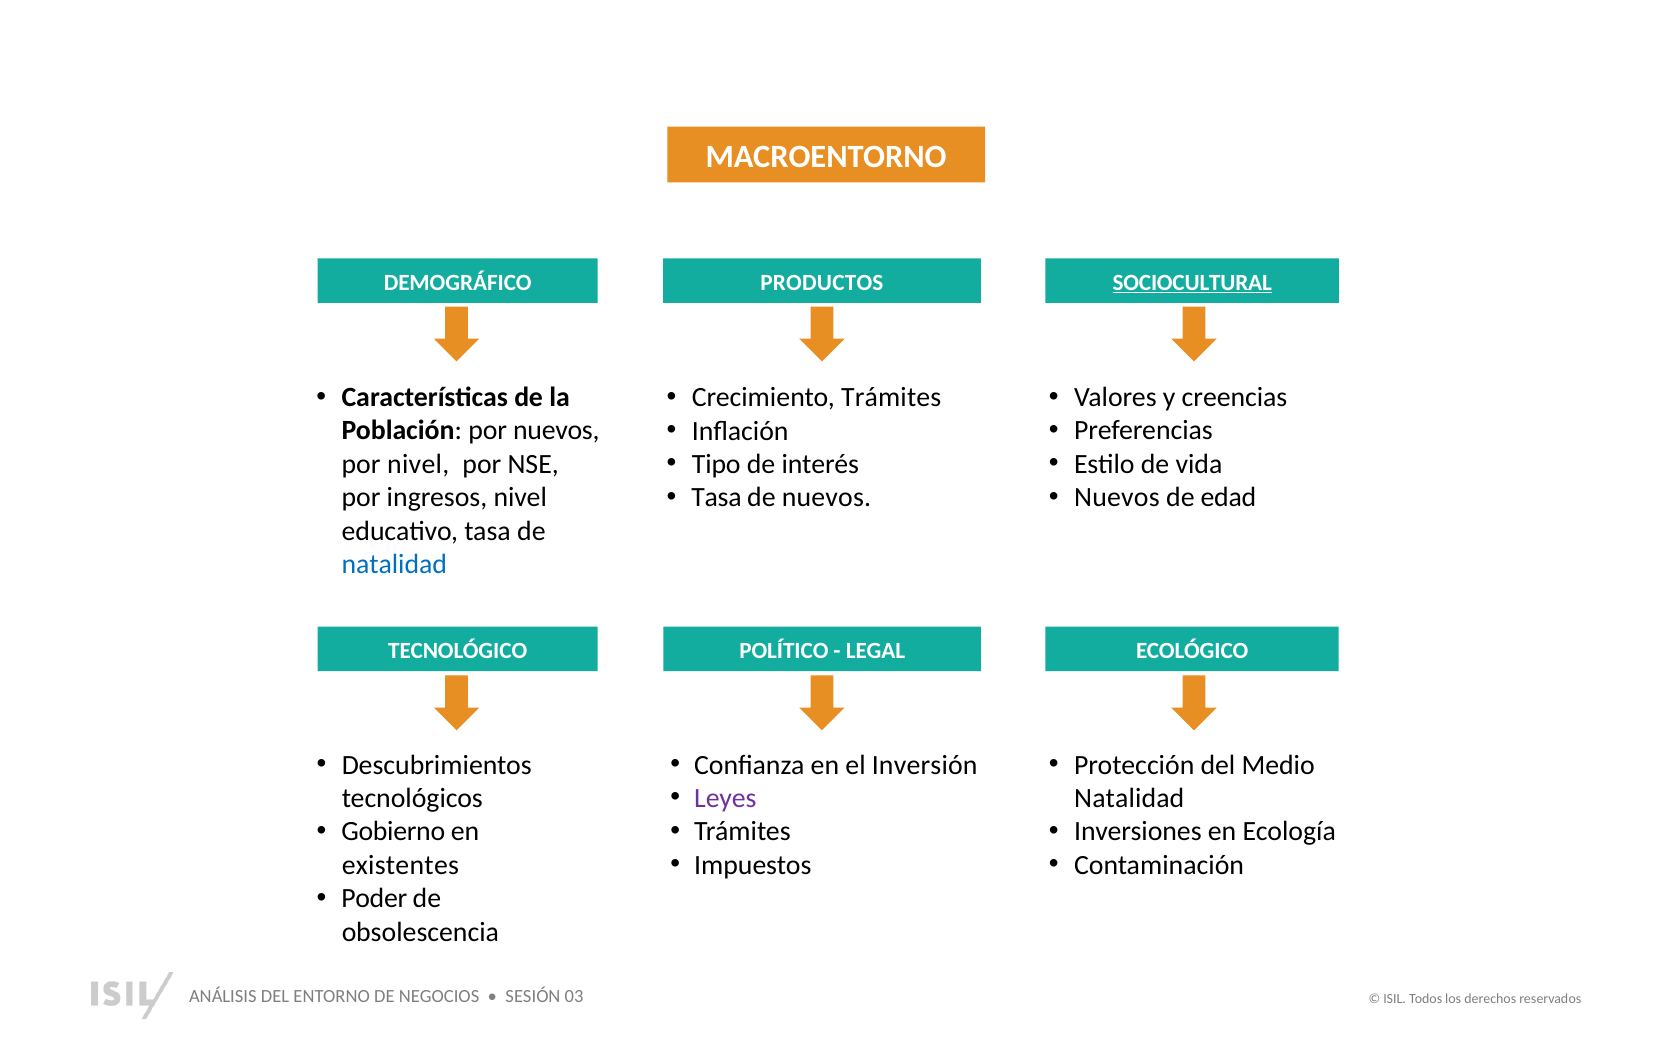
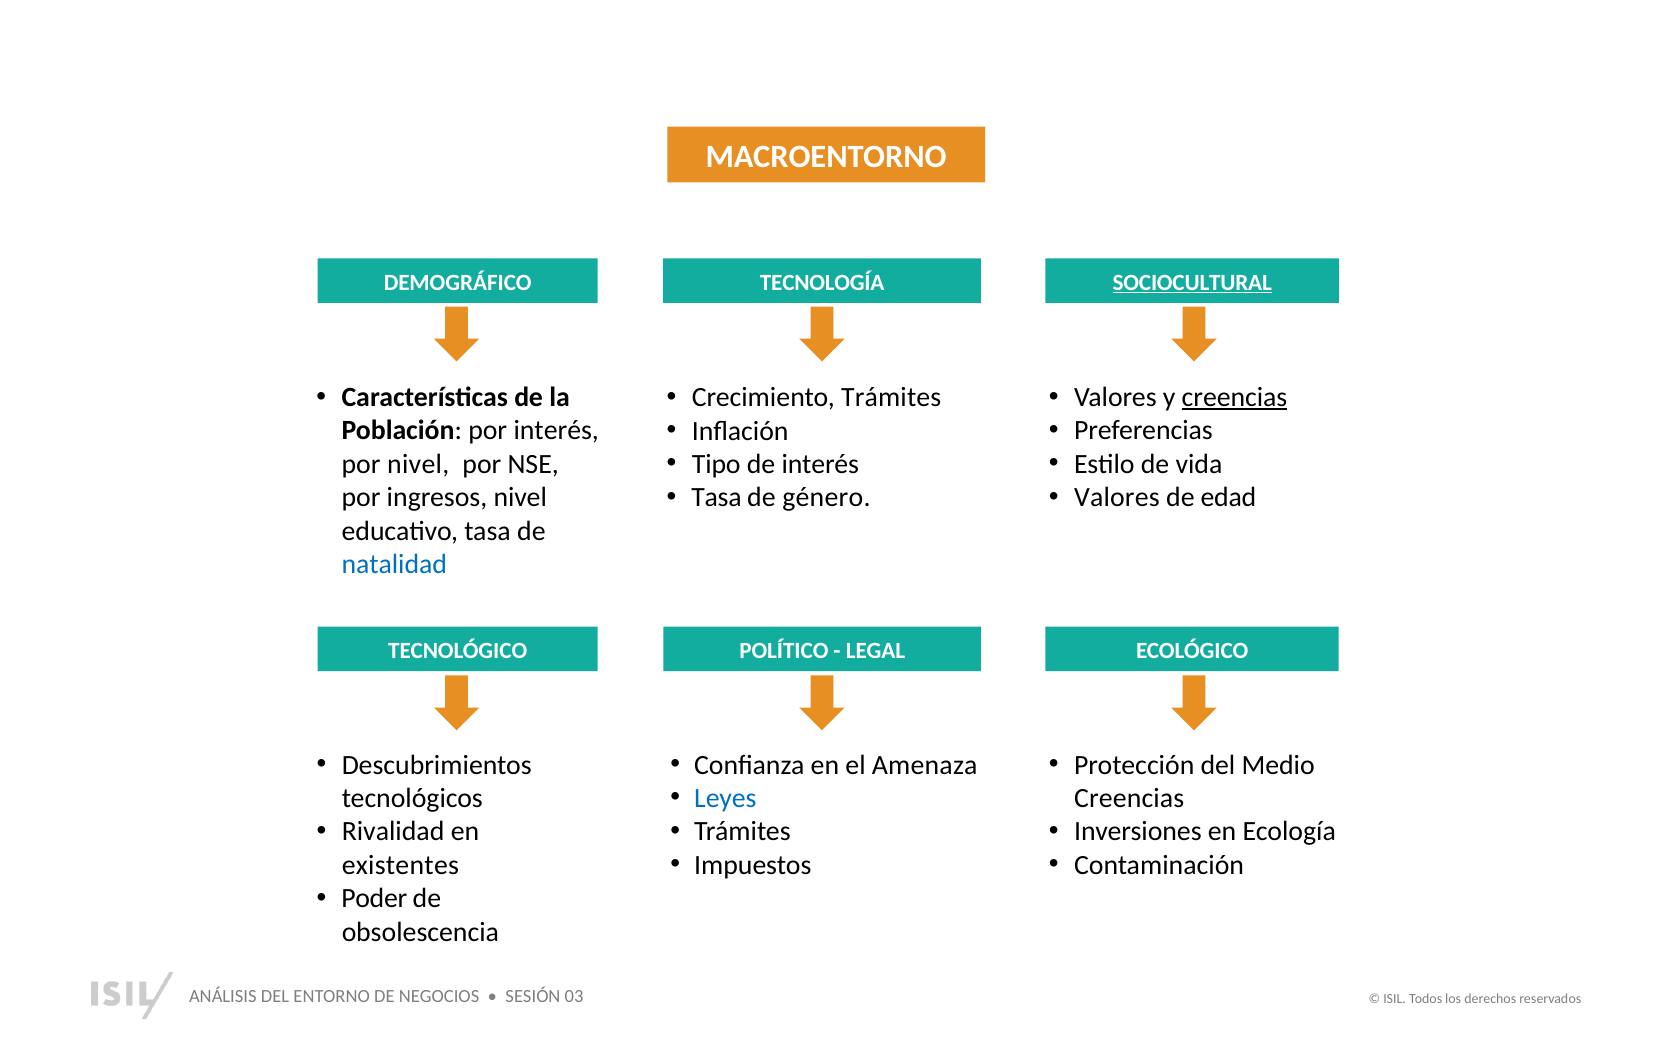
PRODUCTOS: PRODUCTOS -> TECNOLOGÍA
creencias at (1234, 397) underline: none -> present
por nuevos: nuevos -> interés
Nuevos at (1117, 497): Nuevos -> Valores
de nuevos: nuevos -> género
Inversión: Inversión -> Amenaza
Leyes colour: purple -> blue
Natalidad at (1129, 798): Natalidad -> Creencias
Gobierno: Gobierno -> Rivalidad
